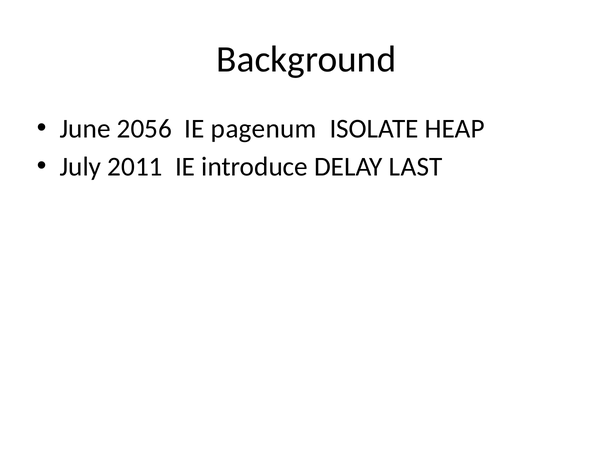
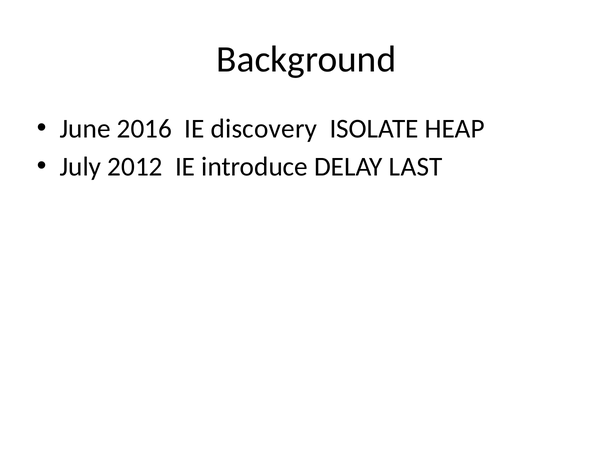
2056: 2056 -> 2016
pagenum: pagenum -> discovery
2011: 2011 -> 2012
